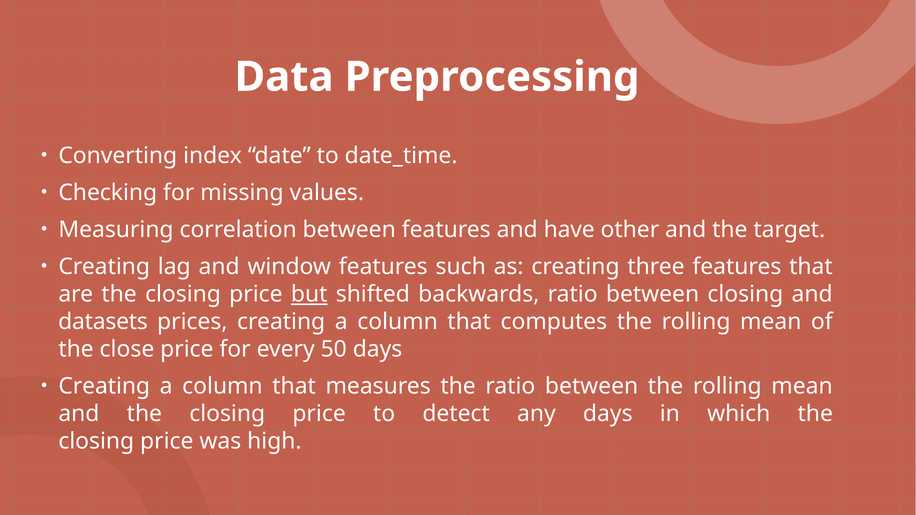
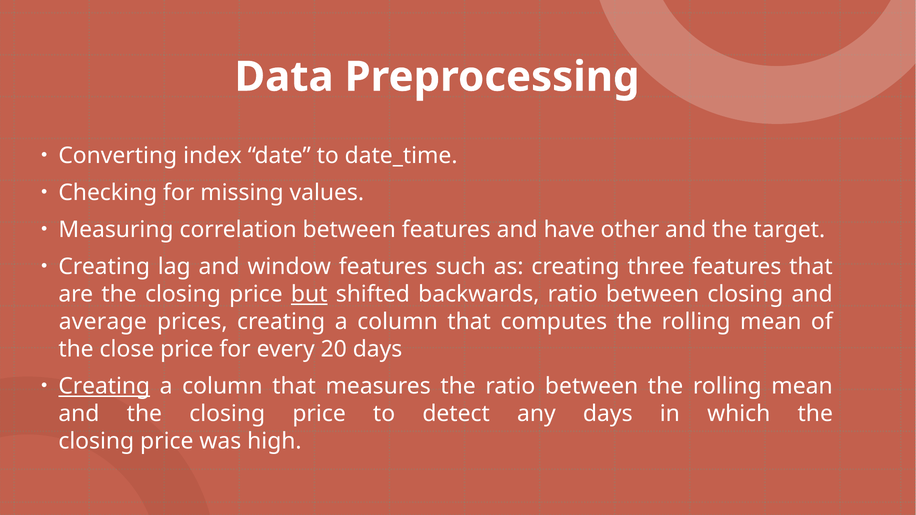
datasets: datasets -> average
50: 50 -> 20
Creating at (104, 386) underline: none -> present
